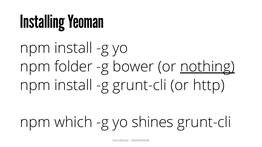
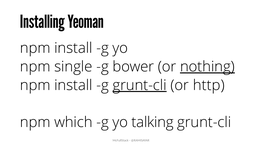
folder: folder -> single
grunt-cli at (140, 85) underline: none -> present
shines: shines -> talking
